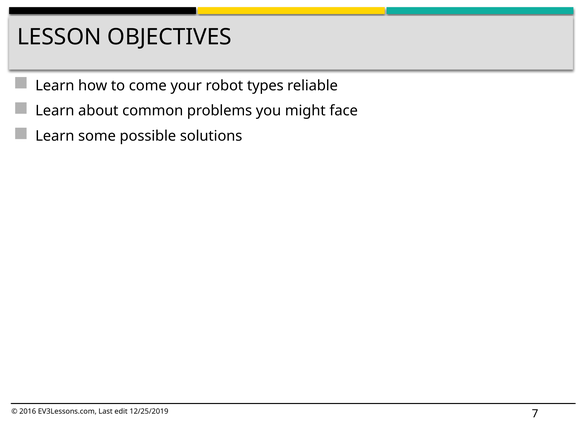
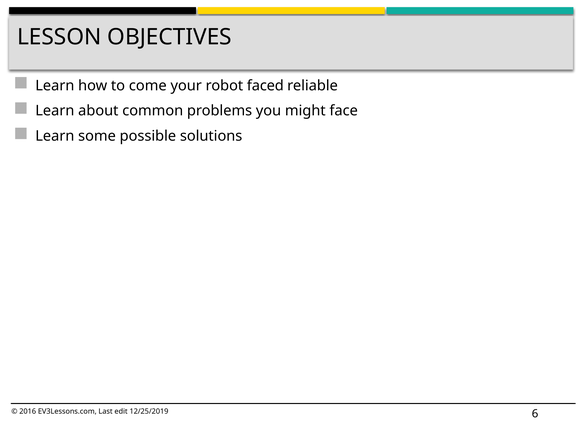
types: types -> faced
7: 7 -> 6
